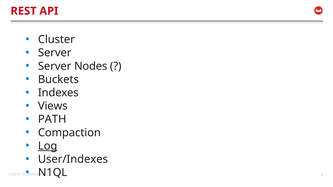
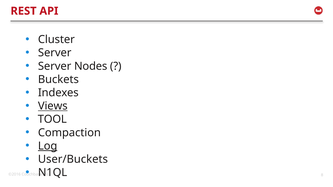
Views underline: none -> present
PATH: PATH -> TOOL
User/Indexes: User/Indexes -> User/Buckets
